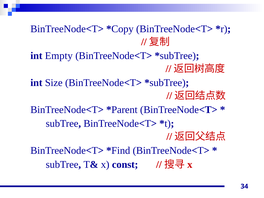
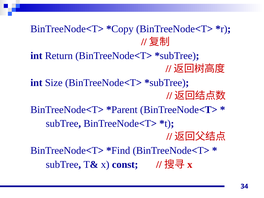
Empty: Empty -> Return
